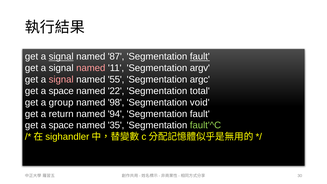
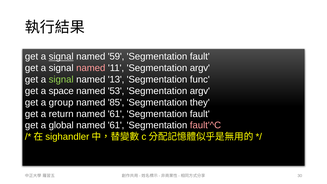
87: 87 -> 59
fault at (200, 57) underline: present -> none
signal at (61, 79) colour: pink -> light green
55: 55 -> 13
argc: argc -> func
22: 22 -> 53
total at (200, 91): total -> argv
98: 98 -> 85
void: void -> they
94 at (116, 114): 94 -> 61
space at (61, 125): space -> global
35 at (116, 125): 35 -> 61
fault'^C colour: light green -> pink
